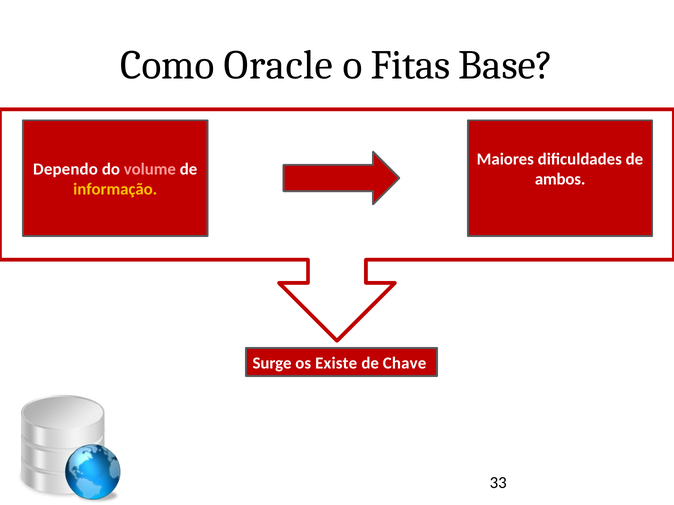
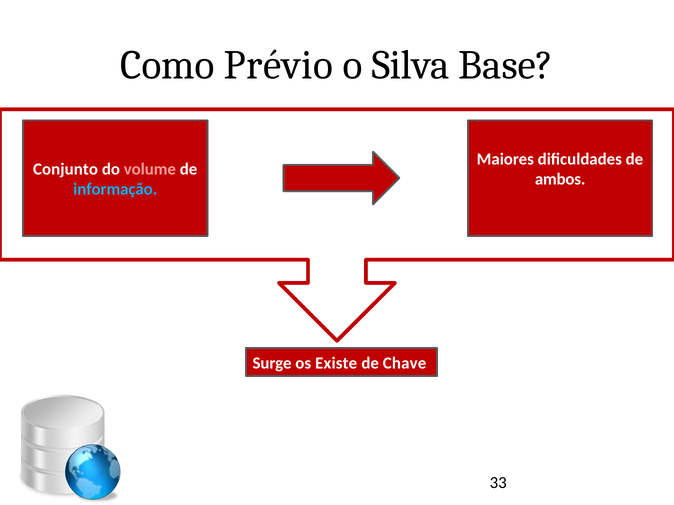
Oracle: Oracle -> Prévio
Fitas: Fitas -> Silva
Dependo: Dependo -> Conjunto
informação colour: yellow -> light blue
